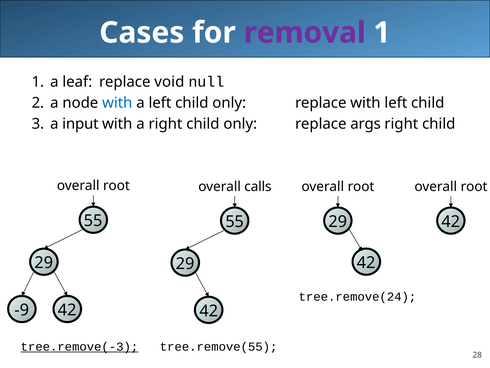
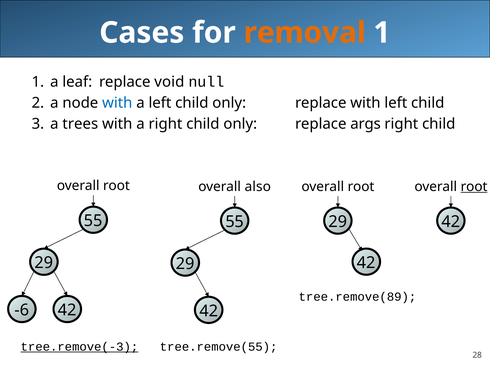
removal colour: purple -> orange
input: input -> trees
calls: calls -> also
root at (474, 186) underline: none -> present
tree.remove(24: tree.remove(24 -> tree.remove(89
-9: -9 -> -6
